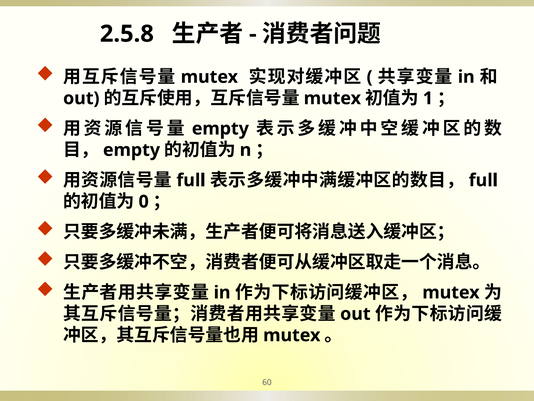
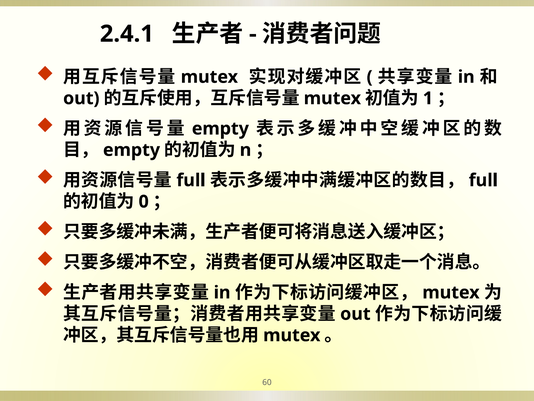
2.5.8: 2.5.8 -> 2.4.1
